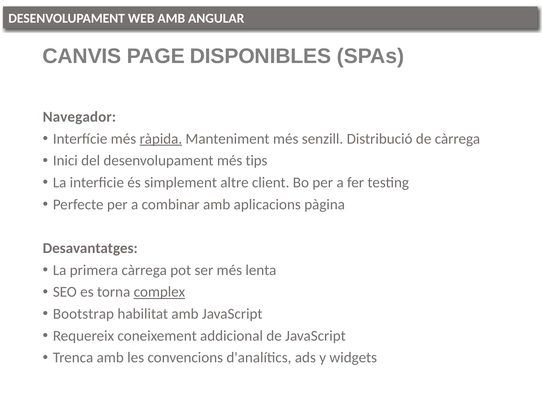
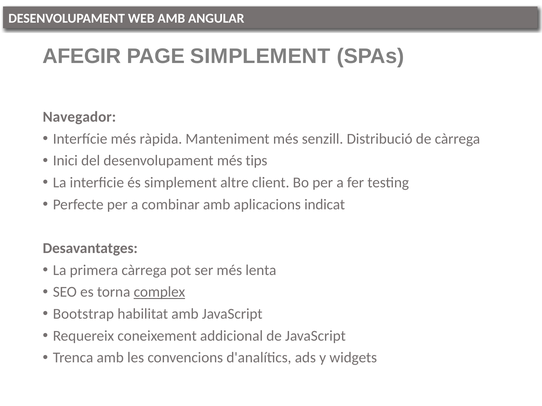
CANVIS: CANVIS -> AFEGIR
PAGE DISPONIBLES: DISPONIBLES -> SIMPLEMENT
ràpida underline: present -> none
pàgina: pàgina -> indicat
